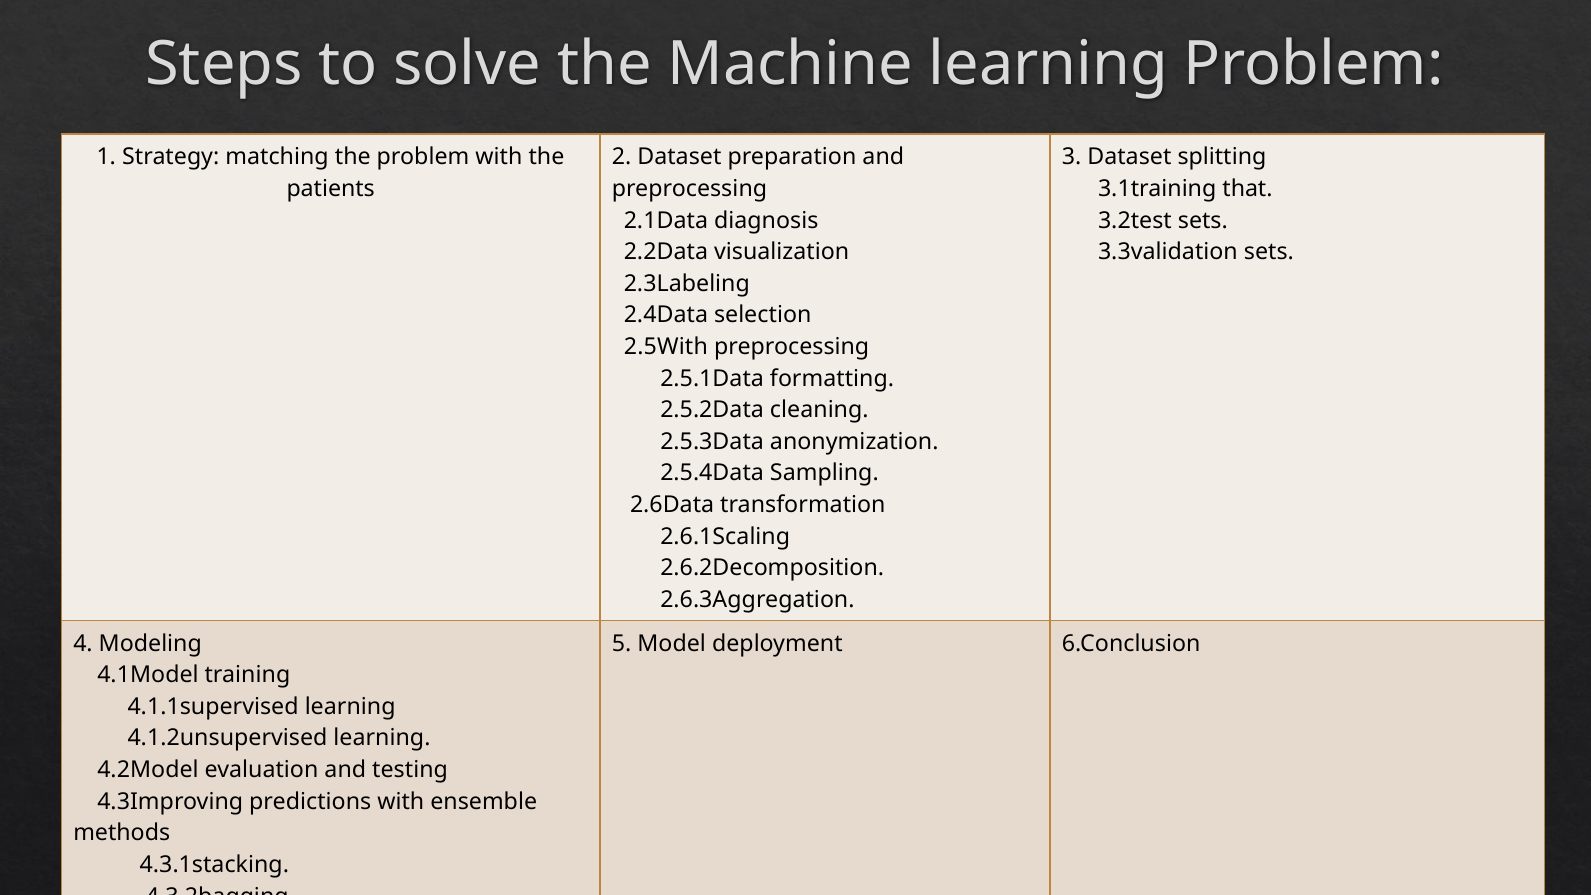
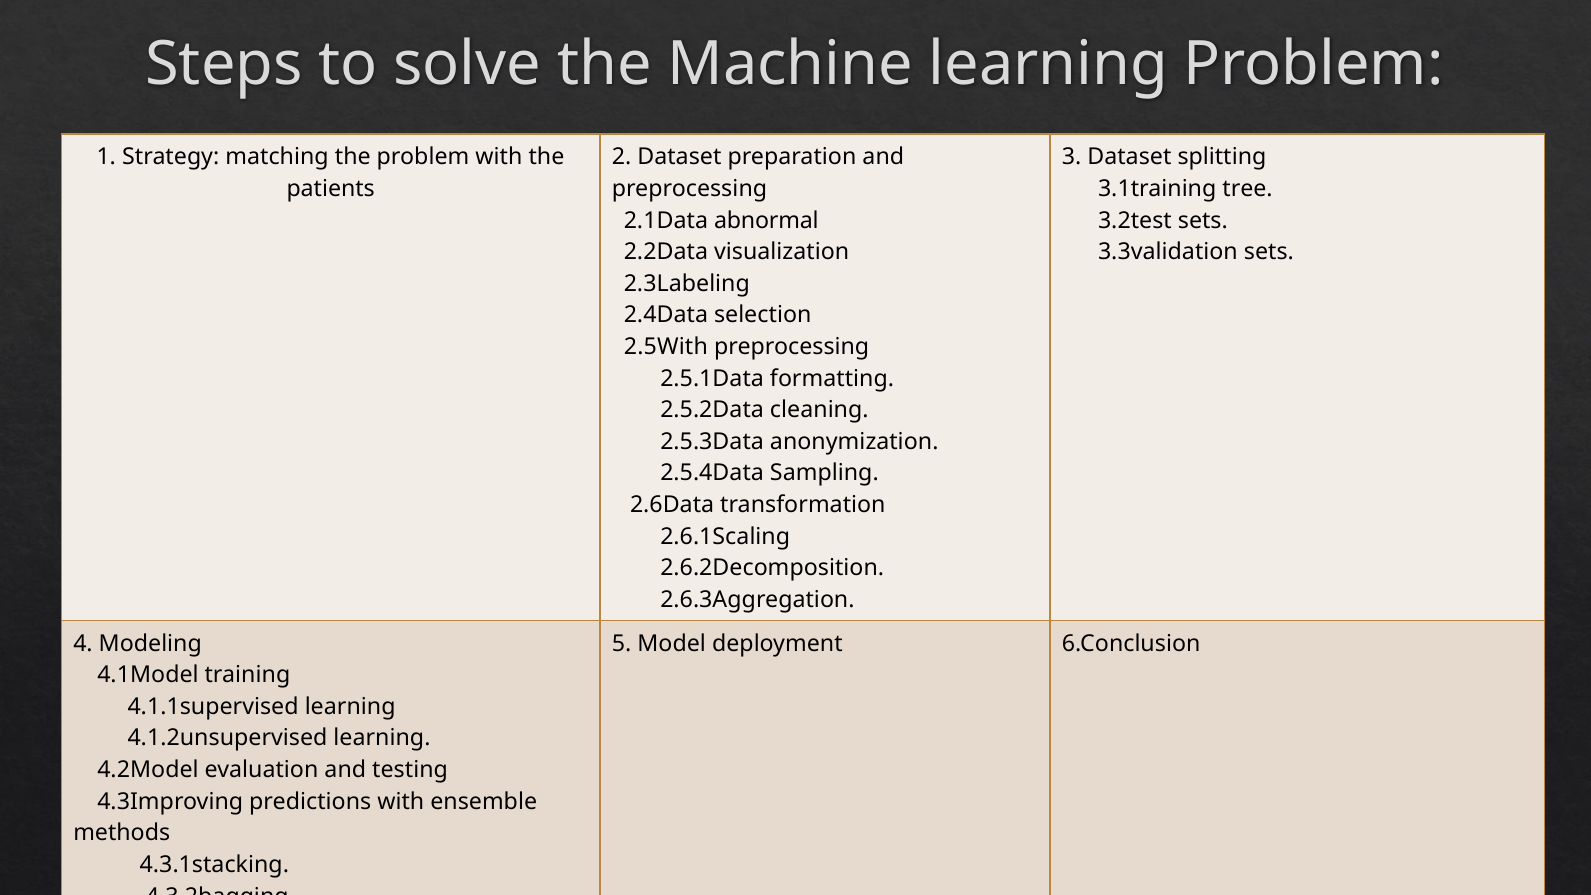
that: that -> tree
diagnosis: diagnosis -> abnormal
